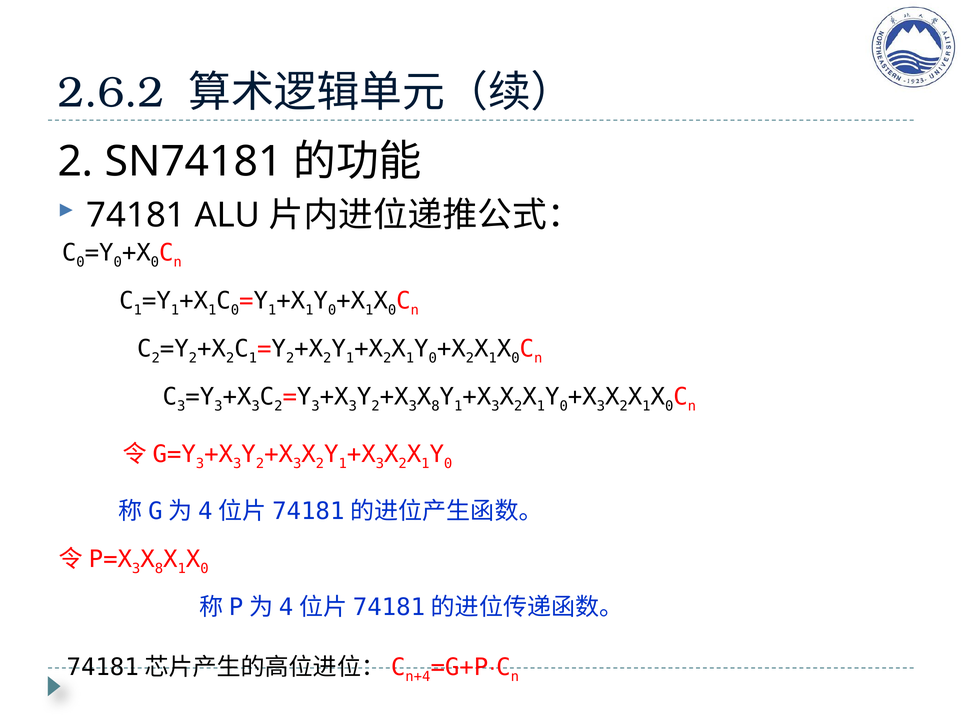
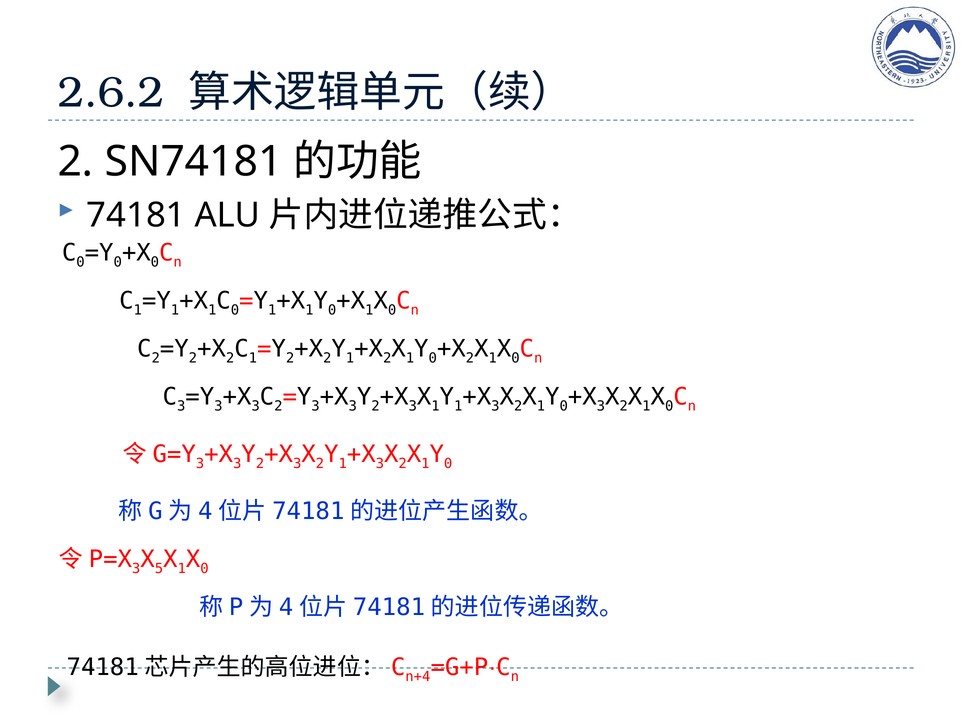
8 at (435, 406): 8 -> 1
8 at (159, 569): 8 -> 5
